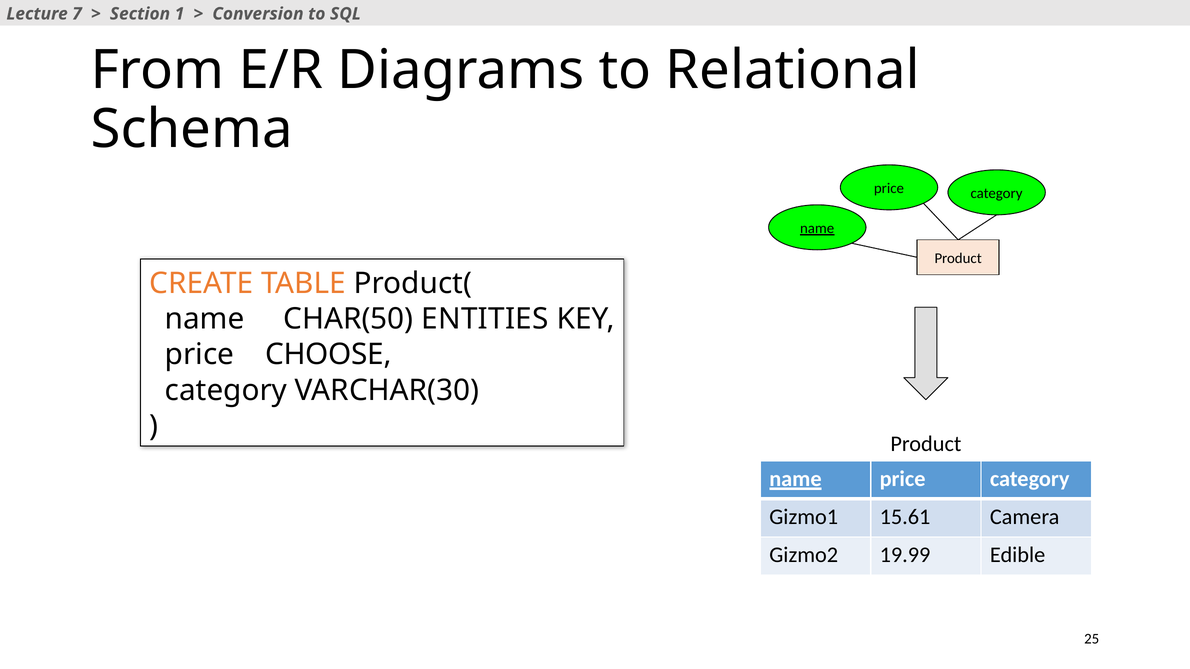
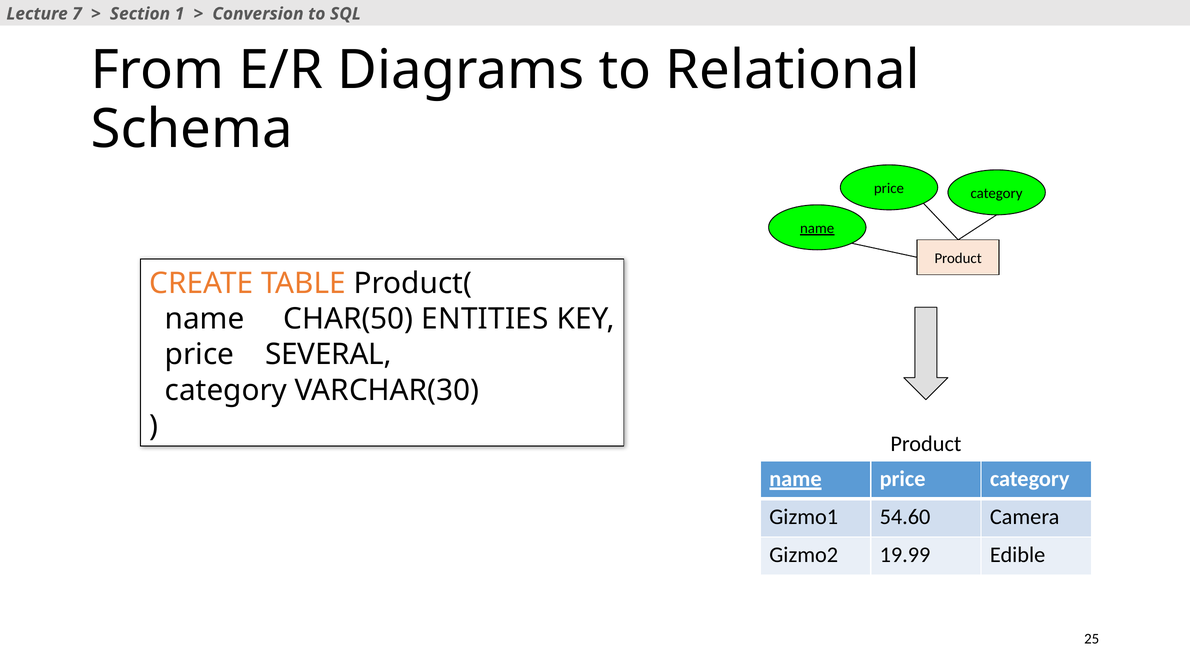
CHOOSE: CHOOSE -> SEVERAL
15.61: 15.61 -> 54.60
